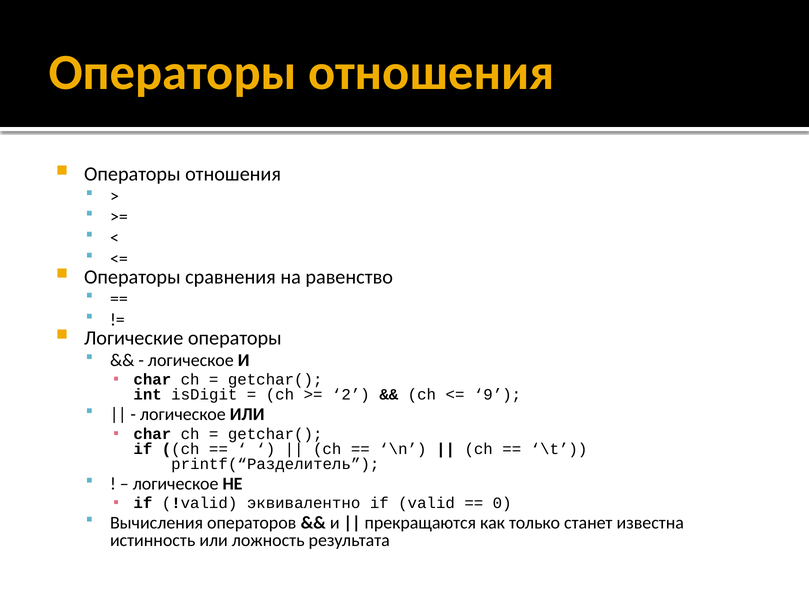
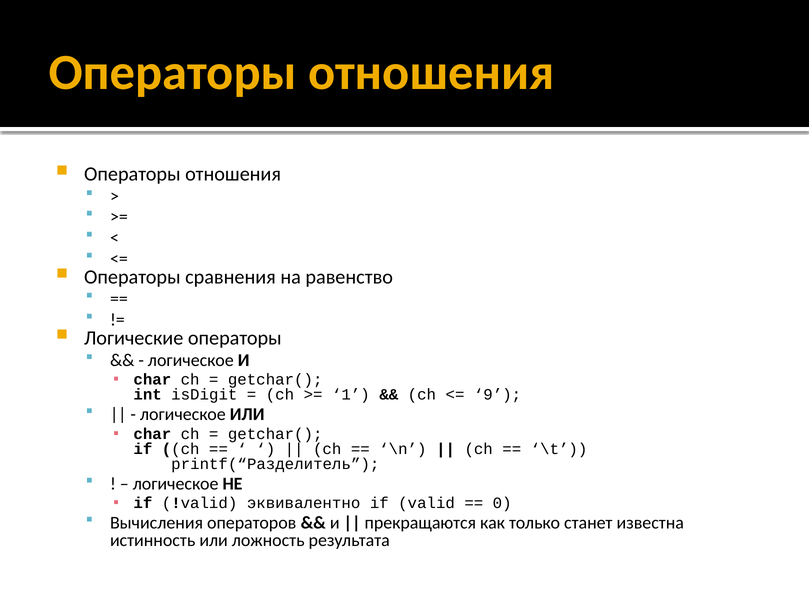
2: 2 -> 1
